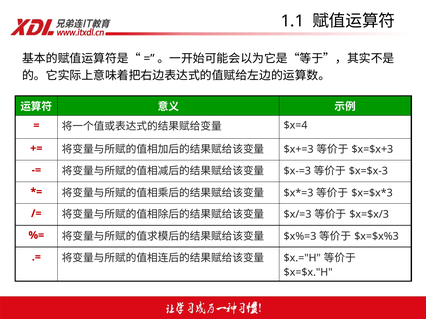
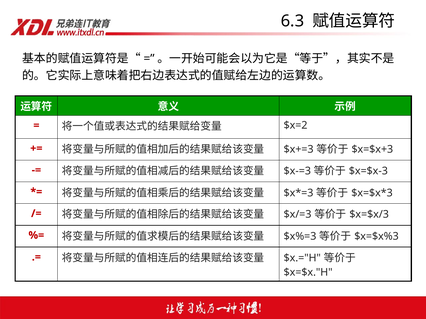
1.1: 1.1 -> 6.3
$x=4: $x=4 -> $x=2
